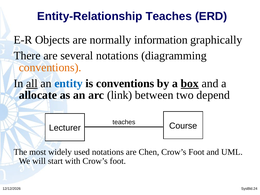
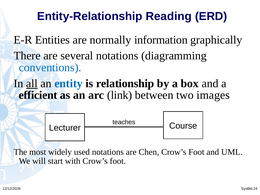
Entity-Relationship Teaches: Teaches -> Reading
Objects: Objects -> Entities
conventions at (50, 68) colour: orange -> blue
is conventions: conventions -> relationship
box underline: present -> none
allocate: allocate -> efficient
depend: depend -> images
